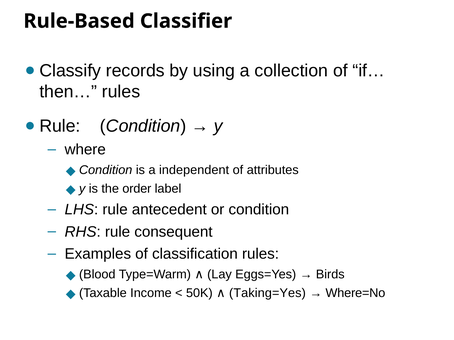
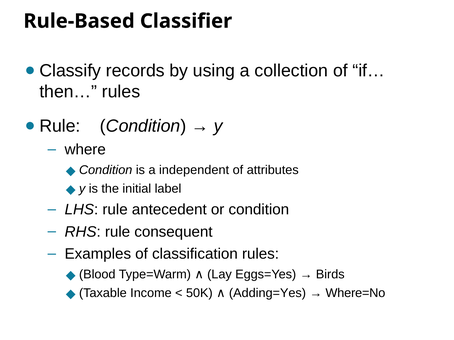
order: order -> initial
Taking=Yes: Taking=Yes -> Adding=Yes
